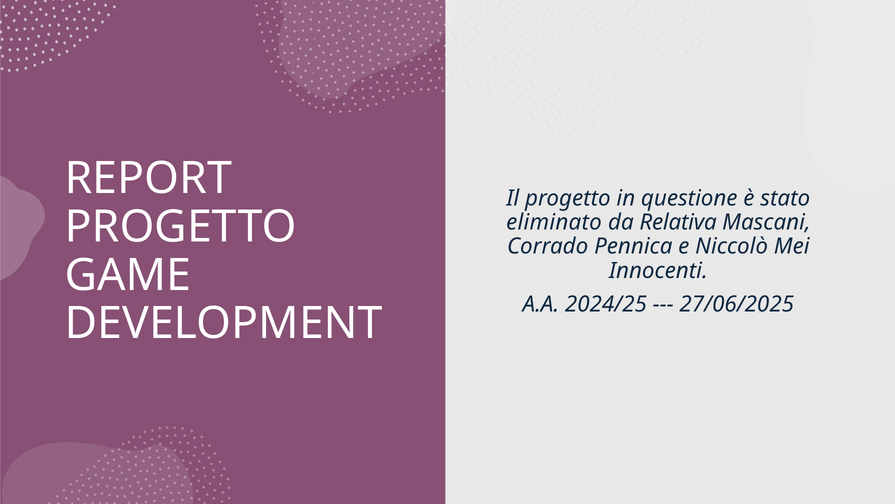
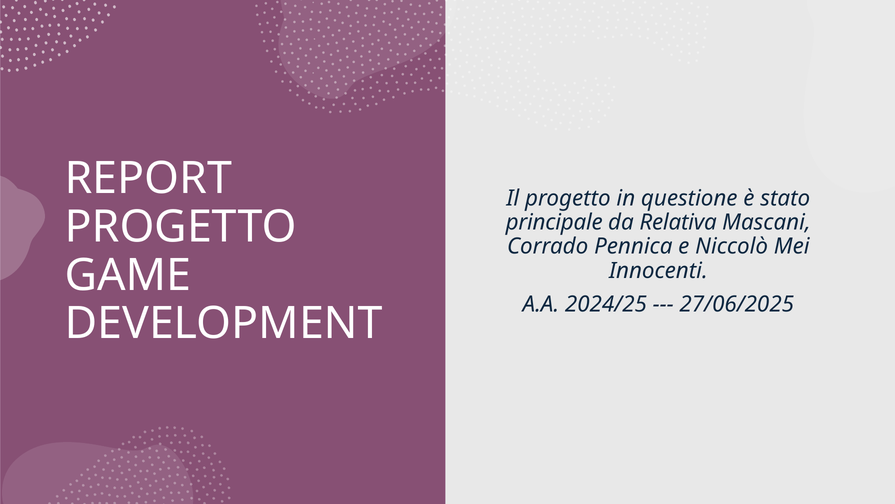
eliminato: eliminato -> principale
